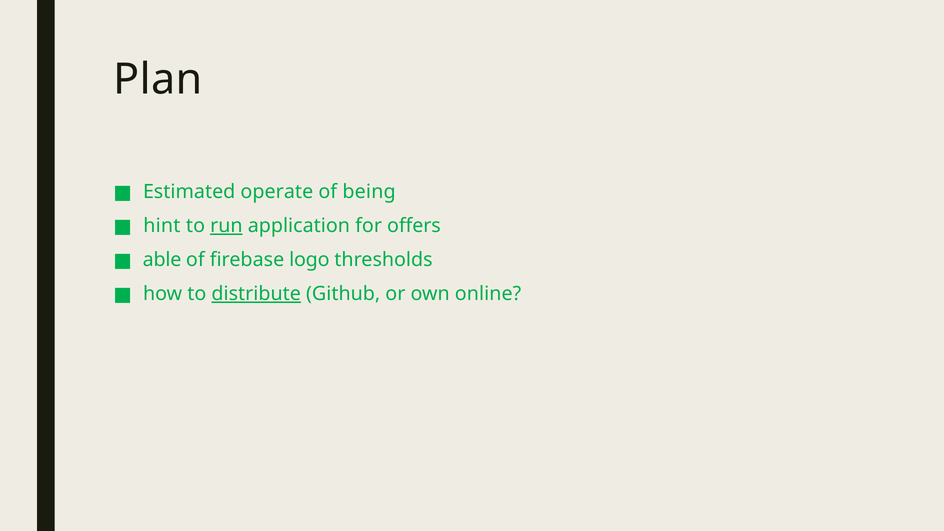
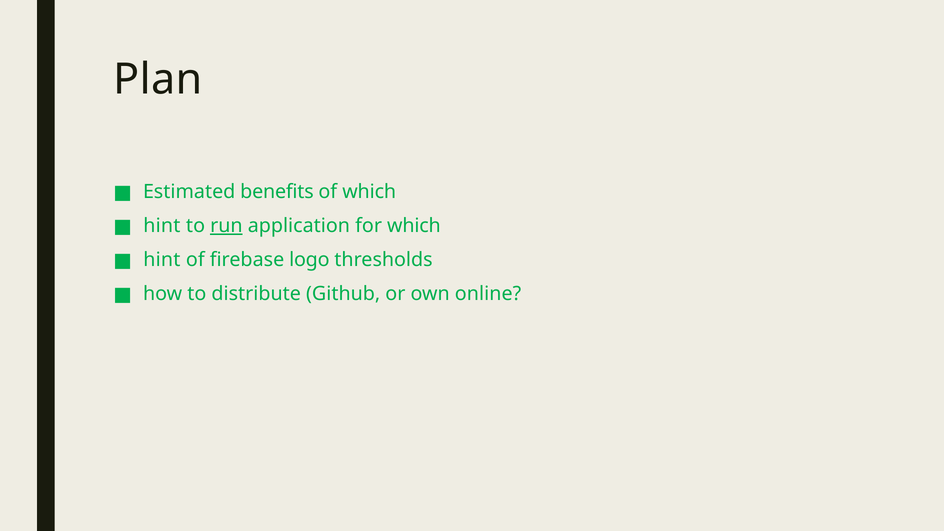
operate: operate -> benefits
of being: being -> which
for offers: offers -> which
able at (162, 260): able -> hint
distribute underline: present -> none
